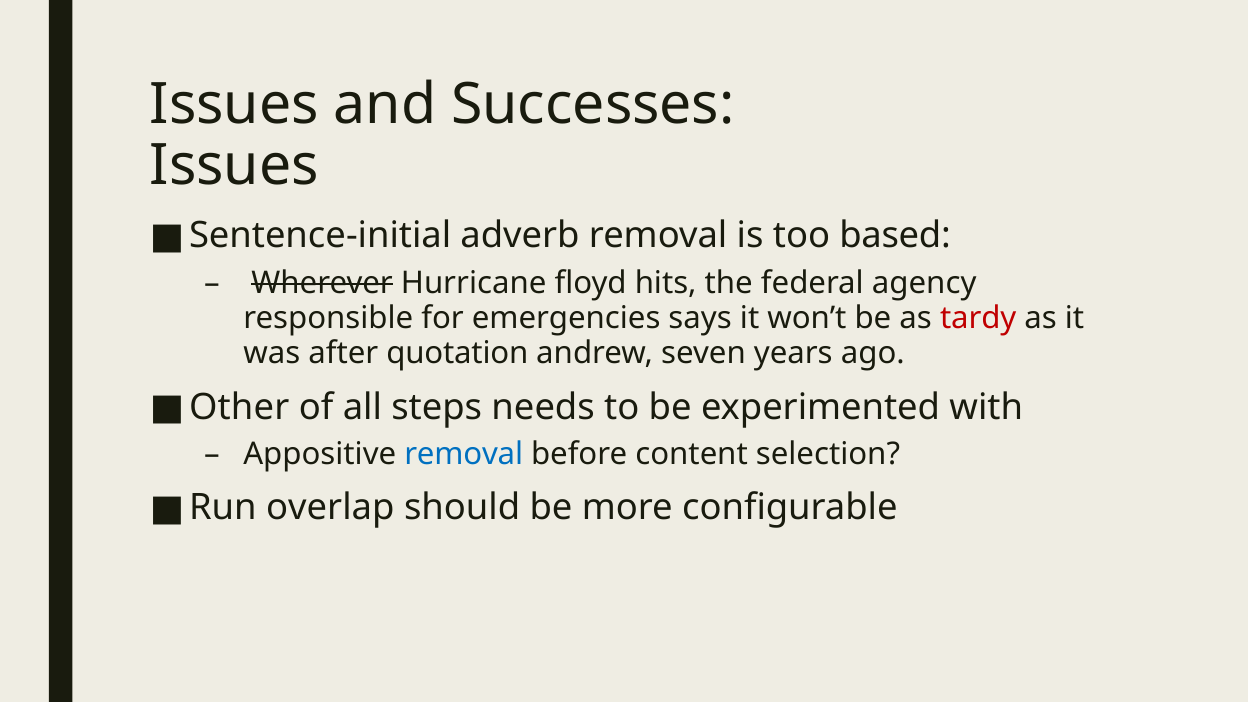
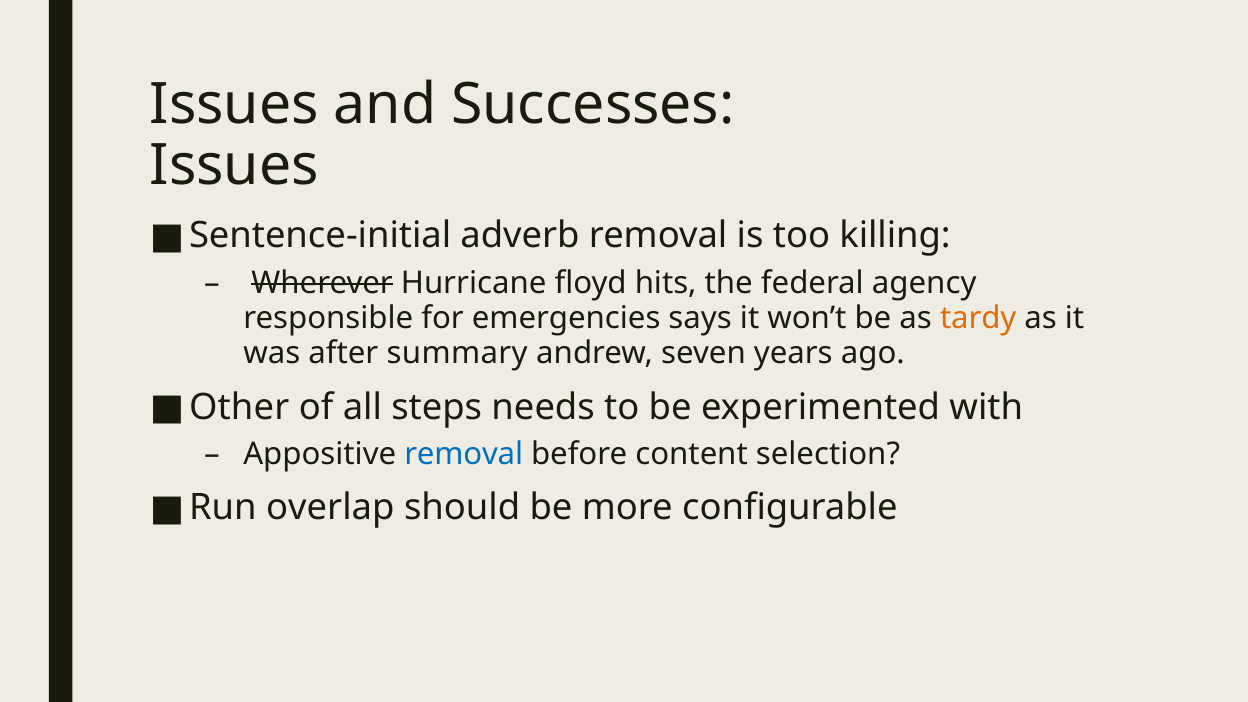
based: based -> killing
tardy colour: red -> orange
quotation: quotation -> summary
